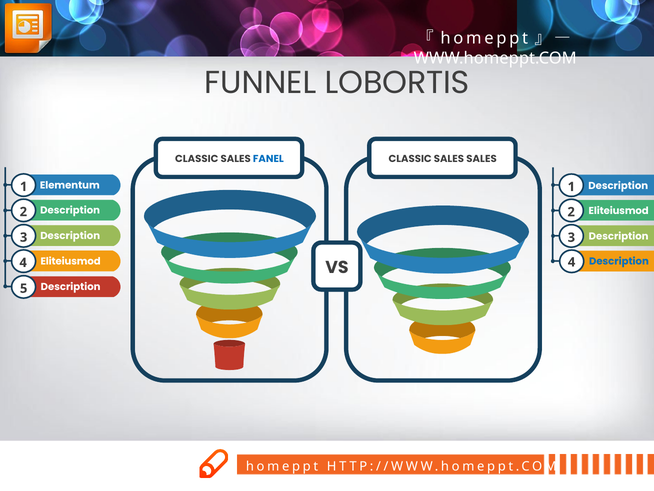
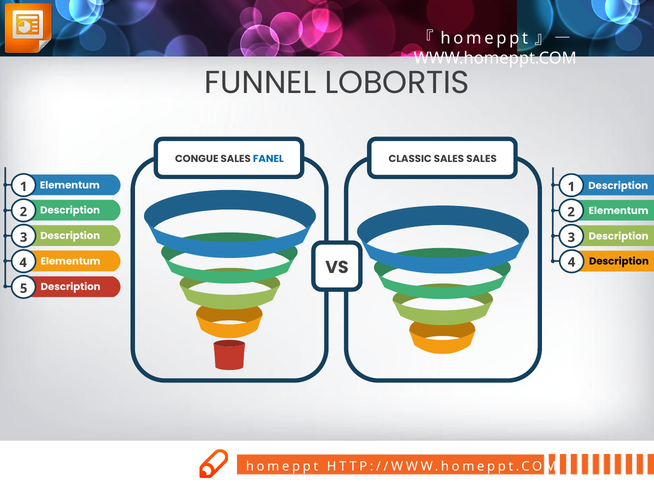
CLASSIC at (197, 159): CLASSIC -> CONGUE
Eliteiusmod at (619, 211): Eliteiusmod -> Elementum
Eliteiusmod at (71, 261): Eliteiusmod -> Elementum
Description at (619, 261) colour: blue -> black
